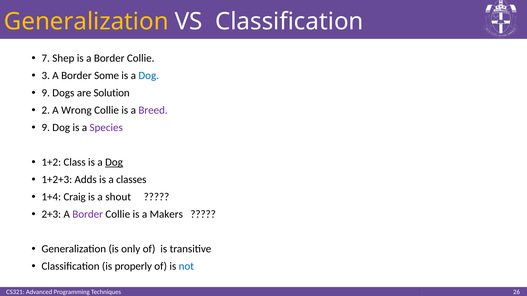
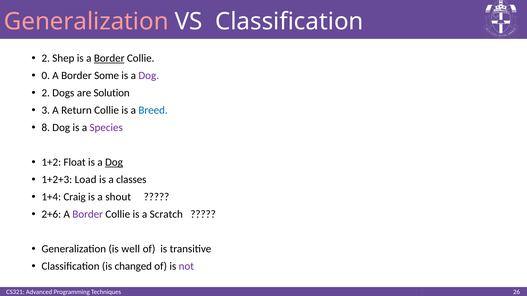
Generalization at (86, 22) colour: yellow -> pink
7 at (46, 58): 7 -> 2
Border at (109, 58) underline: none -> present
3: 3 -> 0
Dog at (149, 76) colour: blue -> purple
9 at (46, 93): 9 -> 2
2: 2 -> 3
Wrong: Wrong -> Return
Breed colour: purple -> blue
9 at (46, 128): 9 -> 8
Class: Class -> Float
Adds: Adds -> Load
2+3: 2+3 -> 2+6
Makers: Makers -> Scratch
only: only -> well
properly: properly -> changed
not colour: blue -> purple
